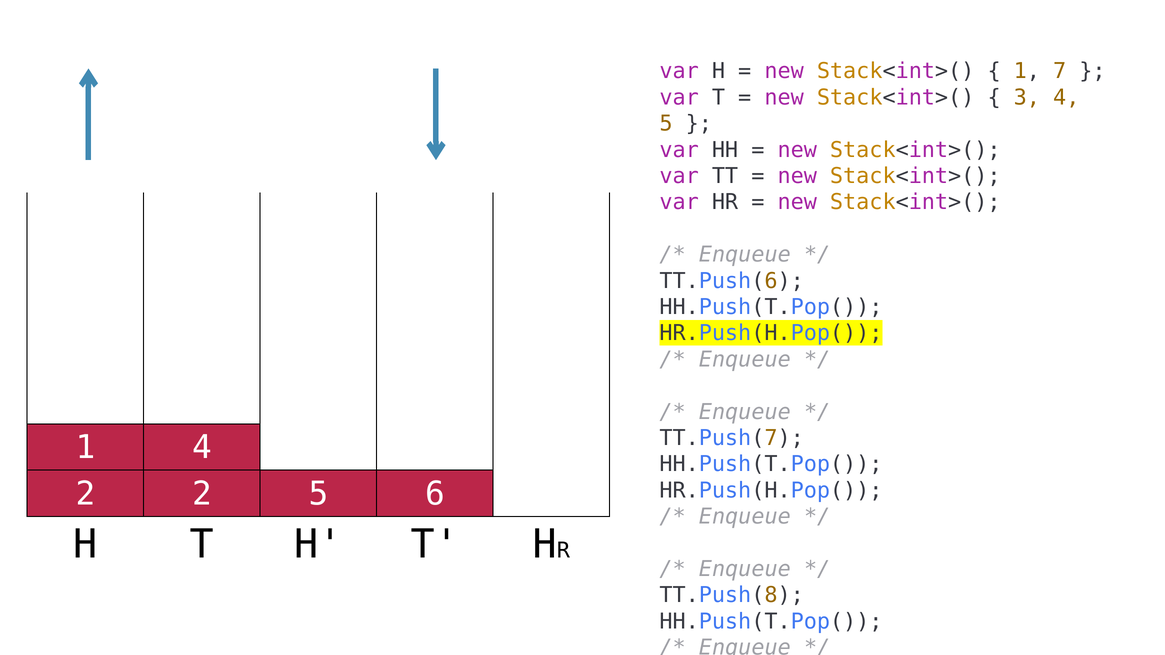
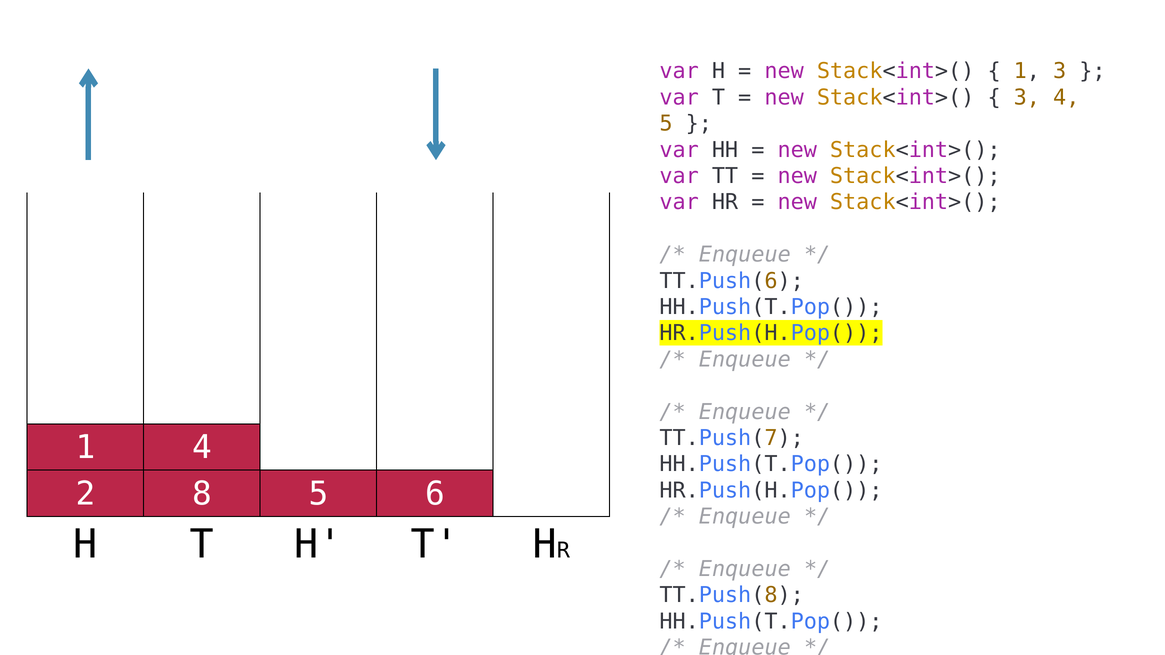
1 7: 7 -> 3
2 2: 2 -> 8
